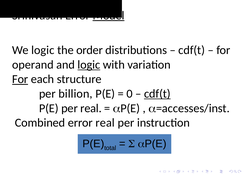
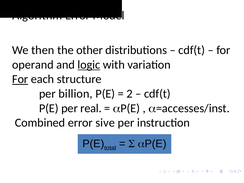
Srinivasan: Srinivasan -> Algorithm
Model underline: present -> none
We logic: logic -> then
order: order -> other
0: 0 -> 2
cdf(t at (157, 94) underline: present -> none
error real: real -> sive
